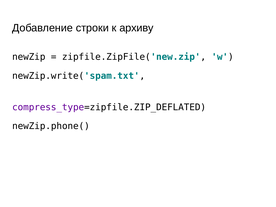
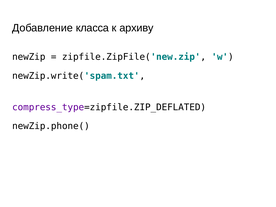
строки: строки -> класса
